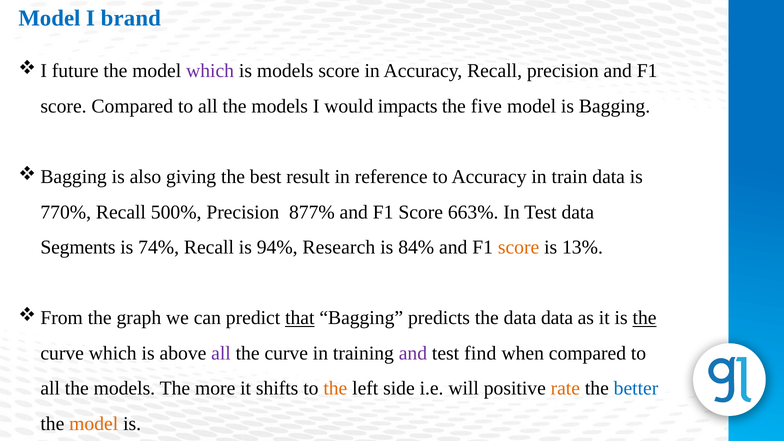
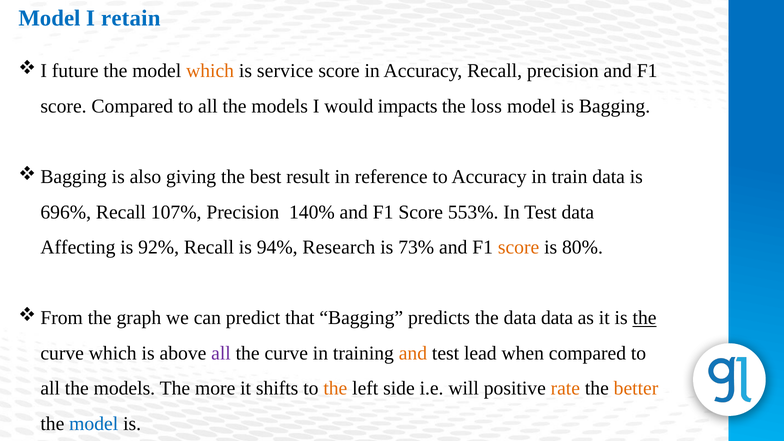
brand: brand -> retain
which at (210, 71) colour: purple -> orange
is models: models -> service
five: five -> loss
770%: 770% -> 696%
500%: 500% -> 107%
877%: 877% -> 140%
663%: 663% -> 553%
Segments: Segments -> Affecting
74%: 74% -> 92%
84%: 84% -> 73%
13%: 13% -> 80%
that underline: present -> none
and at (413, 353) colour: purple -> orange
find: find -> lead
better colour: blue -> orange
model at (94, 424) colour: orange -> blue
